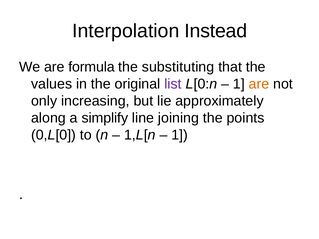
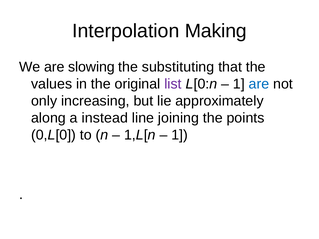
Instead: Instead -> Making
formula: formula -> slowing
are at (259, 84) colour: orange -> blue
simplify: simplify -> instead
